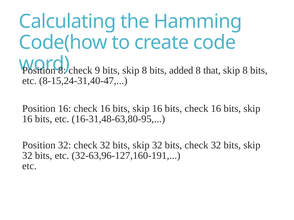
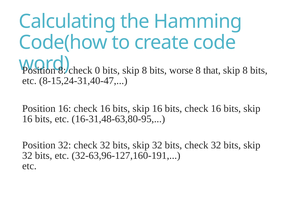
9: 9 -> 0
added: added -> worse
